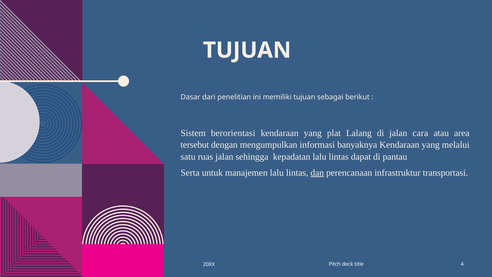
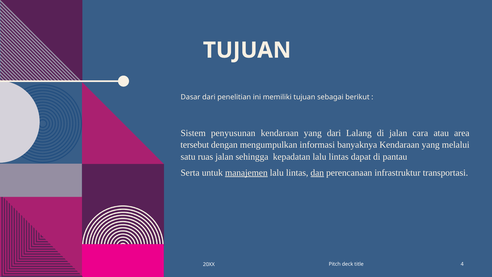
berorientasi: berorientasi -> penyusunan
yang plat: plat -> dari
manajemen underline: none -> present
